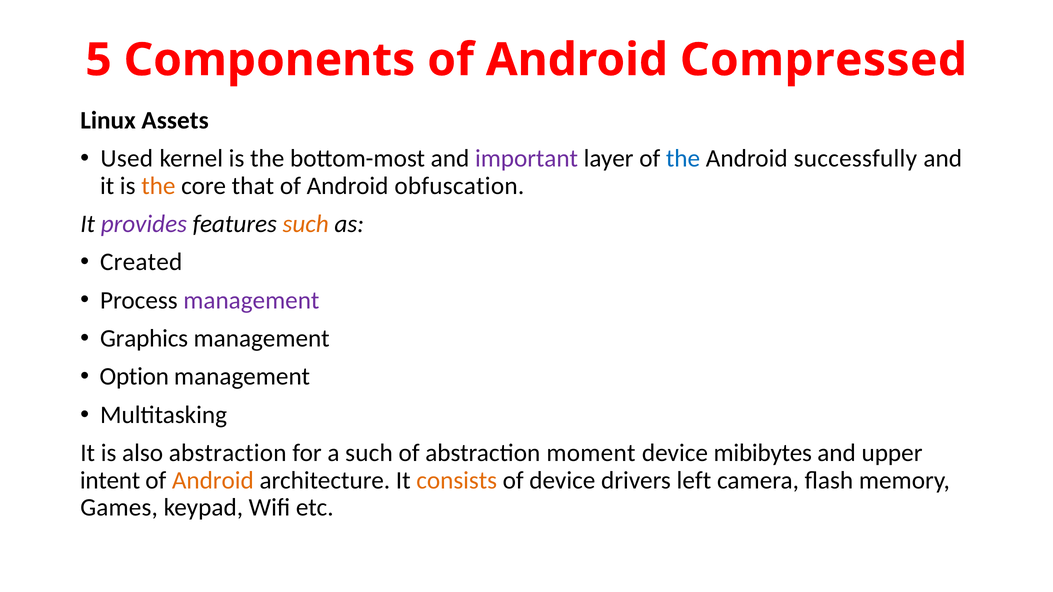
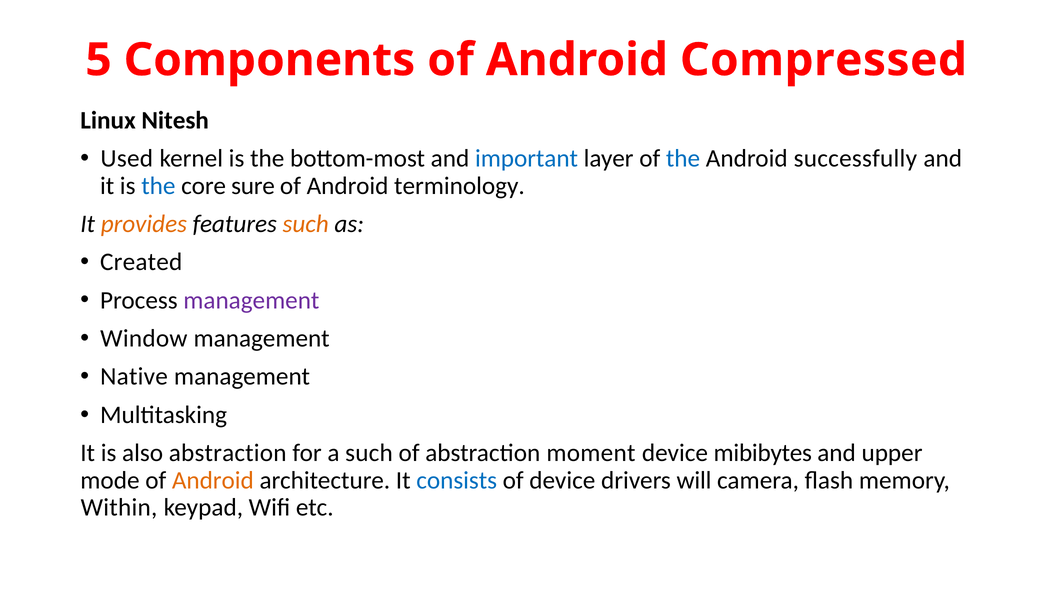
Assets: Assets -> Nitesh
important colour: purple -> blue
the at (158, 186) colour: orange -> blue
that: that -> sure
obfuscation: obfuscation -> terminology
provides colour: purple -> orange
Graphics: Graphics -> Window
Option: Option -> Native
intent: intent -> mode
consists colour: orange -> blue
left: left -> will
Games: Games -> Within
